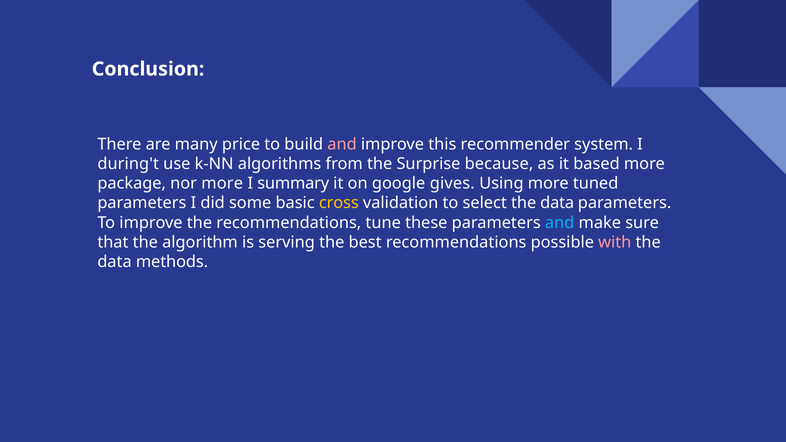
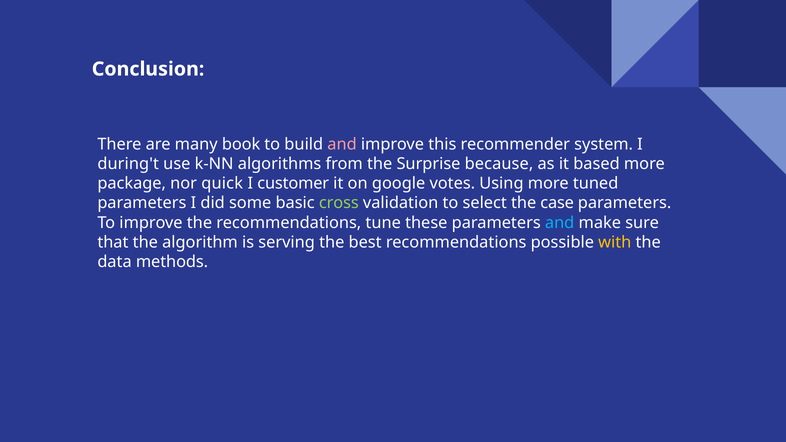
price: price -> book
nor more: more -> quick
summary: summary -> customer
gives: gives -> votes
cross colour: yellow -> light green
select the data: data -> case
with colour: pink -> yellow
